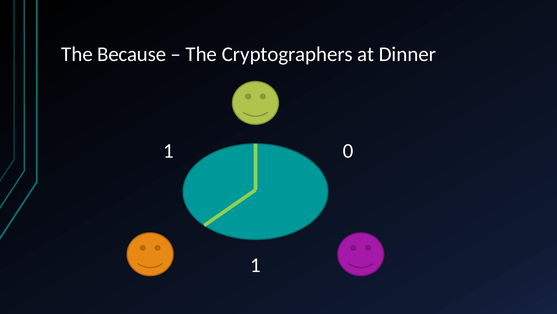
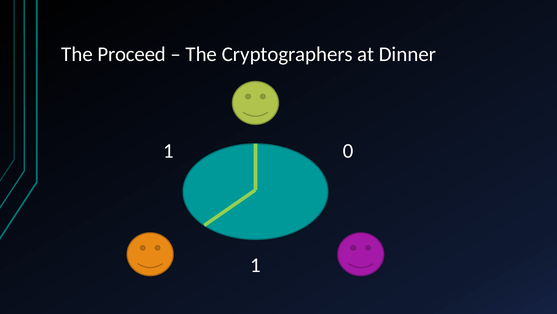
Because: Because -> Proceed
